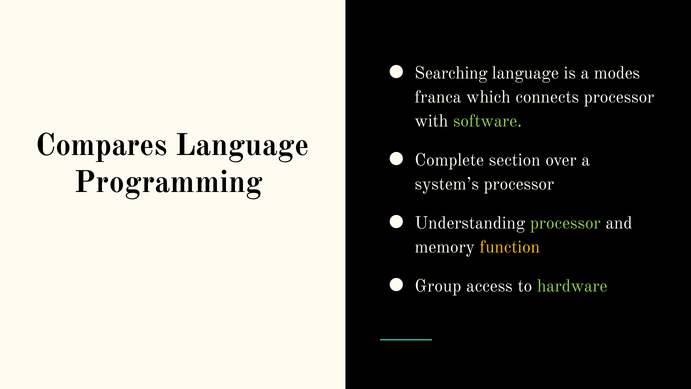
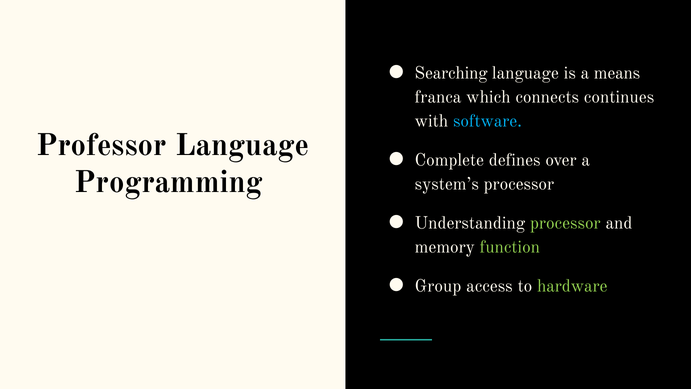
modes: modes -> means
connects processor: processor -> continues
software colour: light green -> light blue
Compares: Compares -> Professor
section: section -> defines
function colour: yellow -> light green
